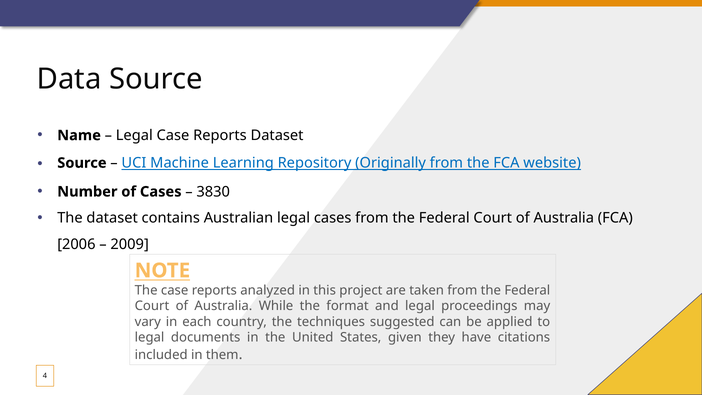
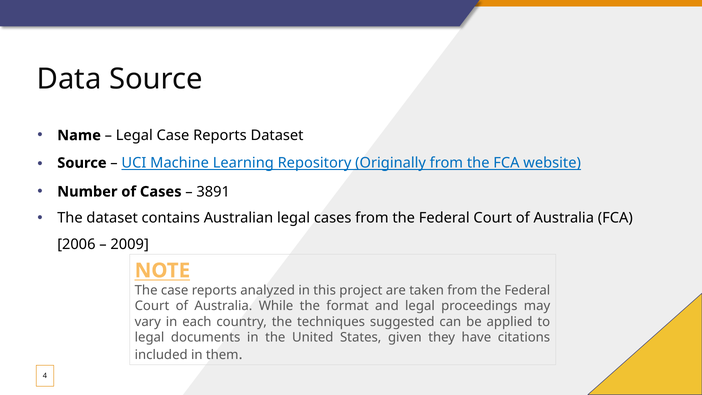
3830: 3830 -> 3891
